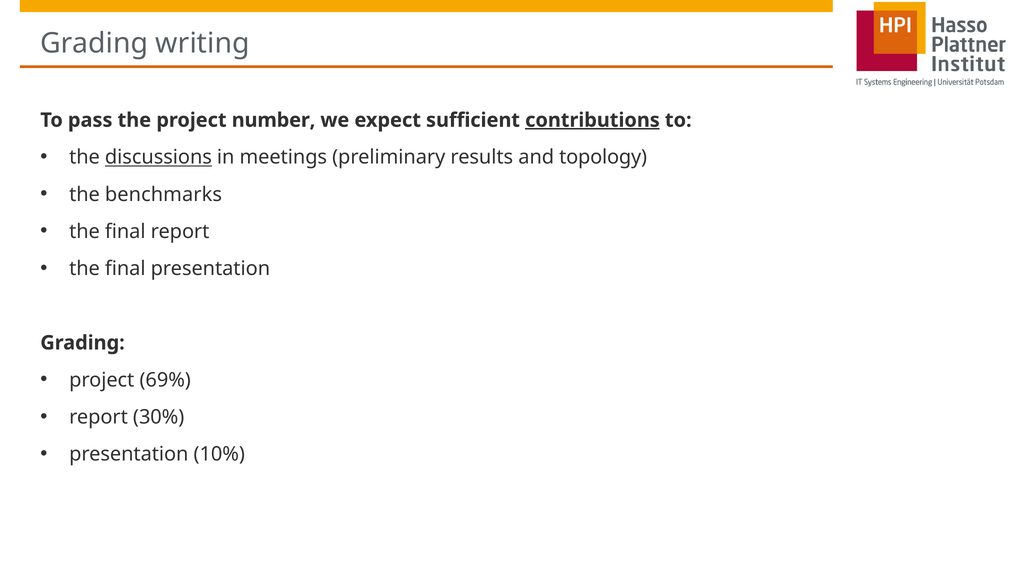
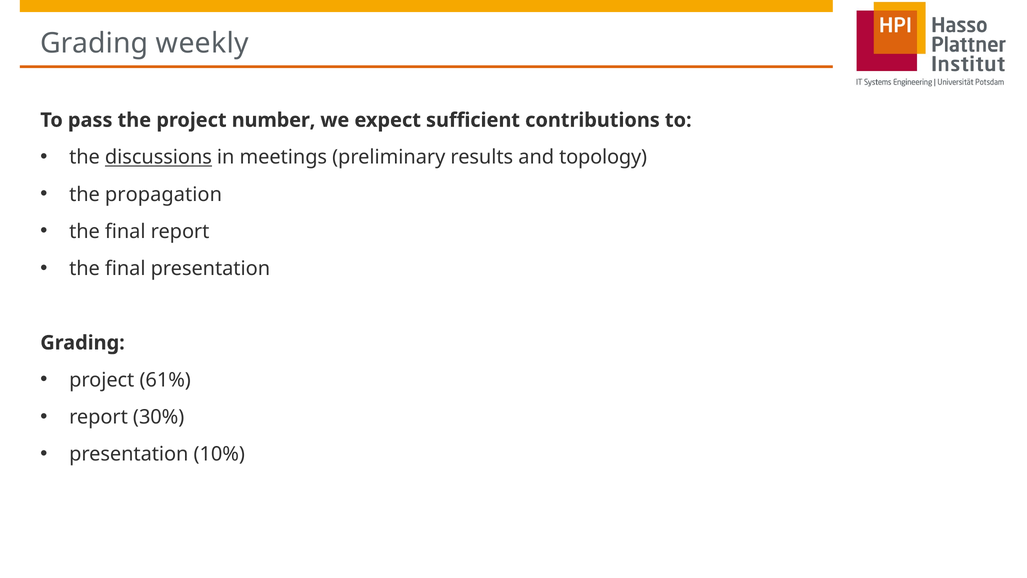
writing: writing -> weekly
contributions underline: present -> none
benchmarks: benchmarks -> propagation
69%: 69% -> 61%
